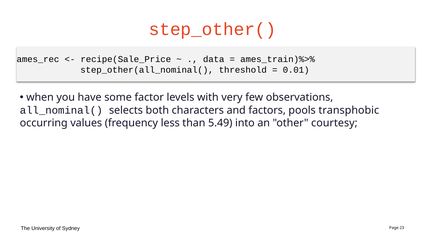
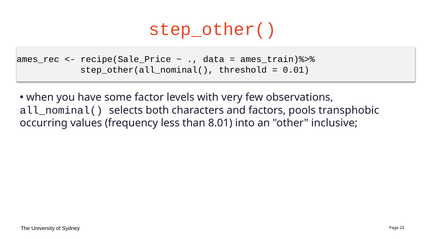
5.49: 5.49 -> 8.01
courtesy: courtesy -> inclusive
